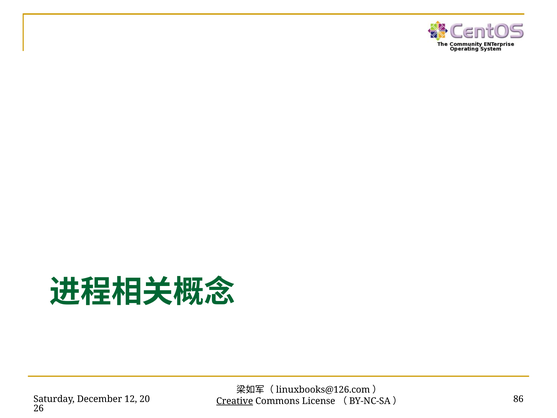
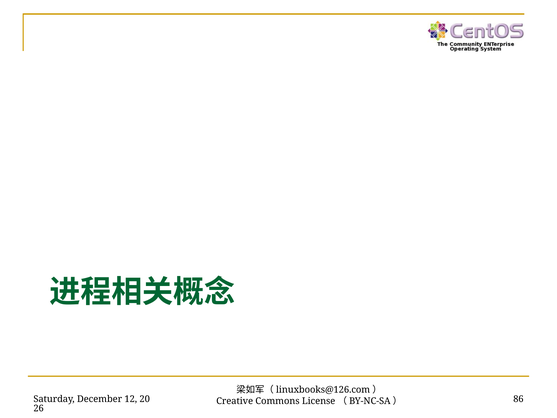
Creative underline: present -> none
